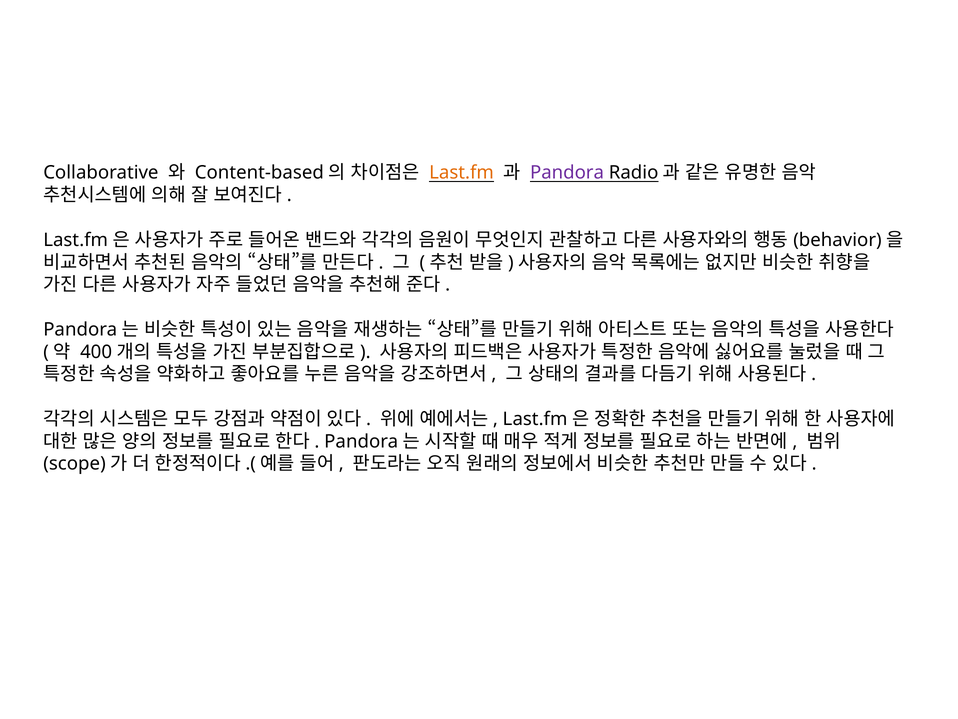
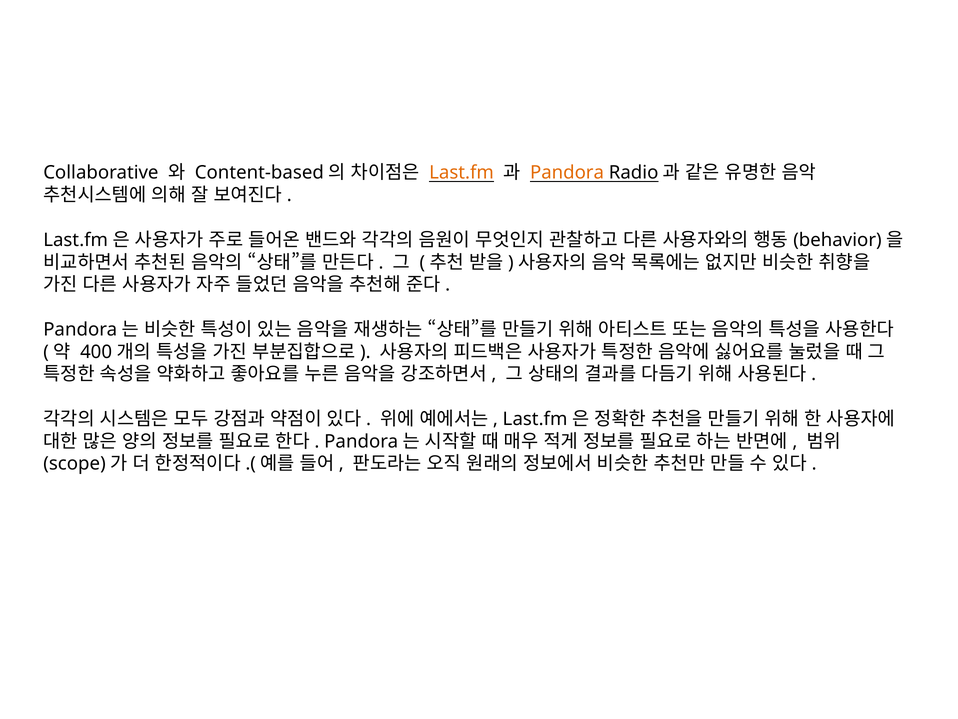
Pandora colour: purple -> orange
